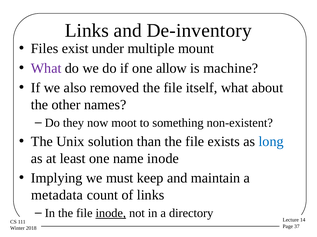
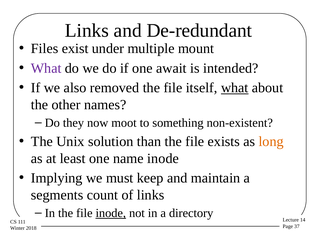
De-inventory: De-inventory -> De-redundant
allow: allow -> await
machine: machine -> intended
what at (235, 88) underline: none -> present
long colour: blue -> orange
metadata: metadata -> segments
